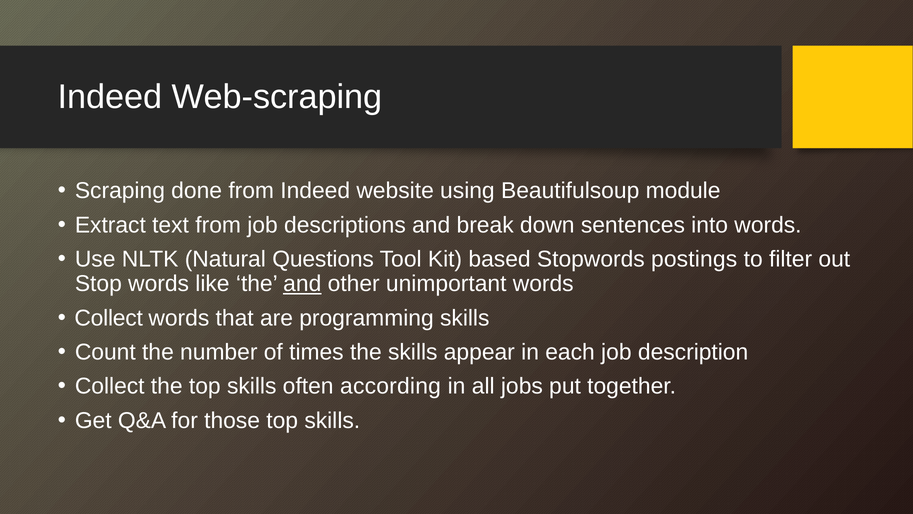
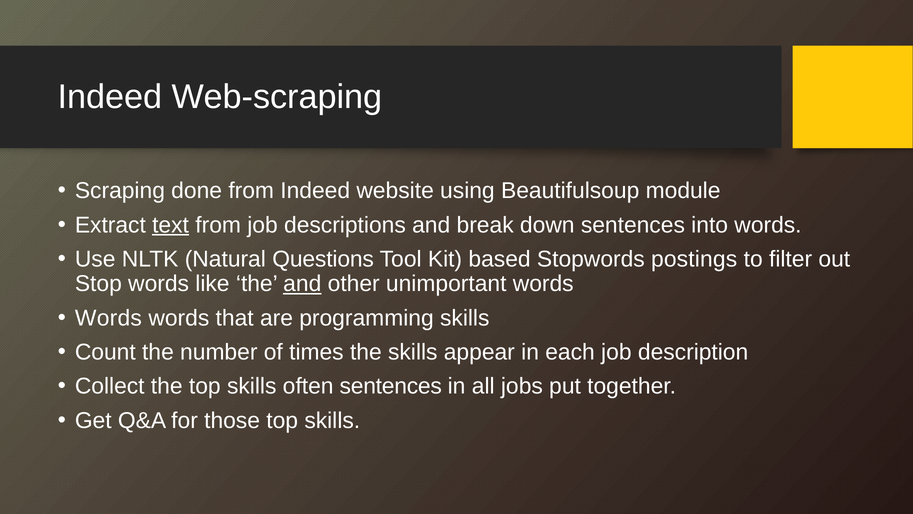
text underline: none -> present
Collect at (109, 318): Collect -> Words
often according: according -> sentences
